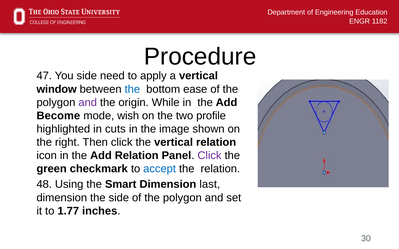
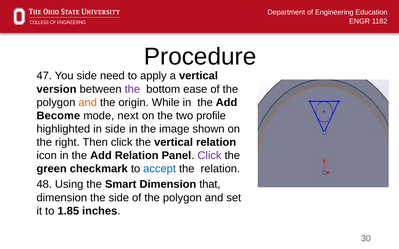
window: window -> version
the at (132, 89) colour: blue -> purple
and at (88, 103) colour: purple -> orange
wish: wish -> next
in cuts: cuts -> side
last: last -> that
1.77: 1.77 -> 1.85
